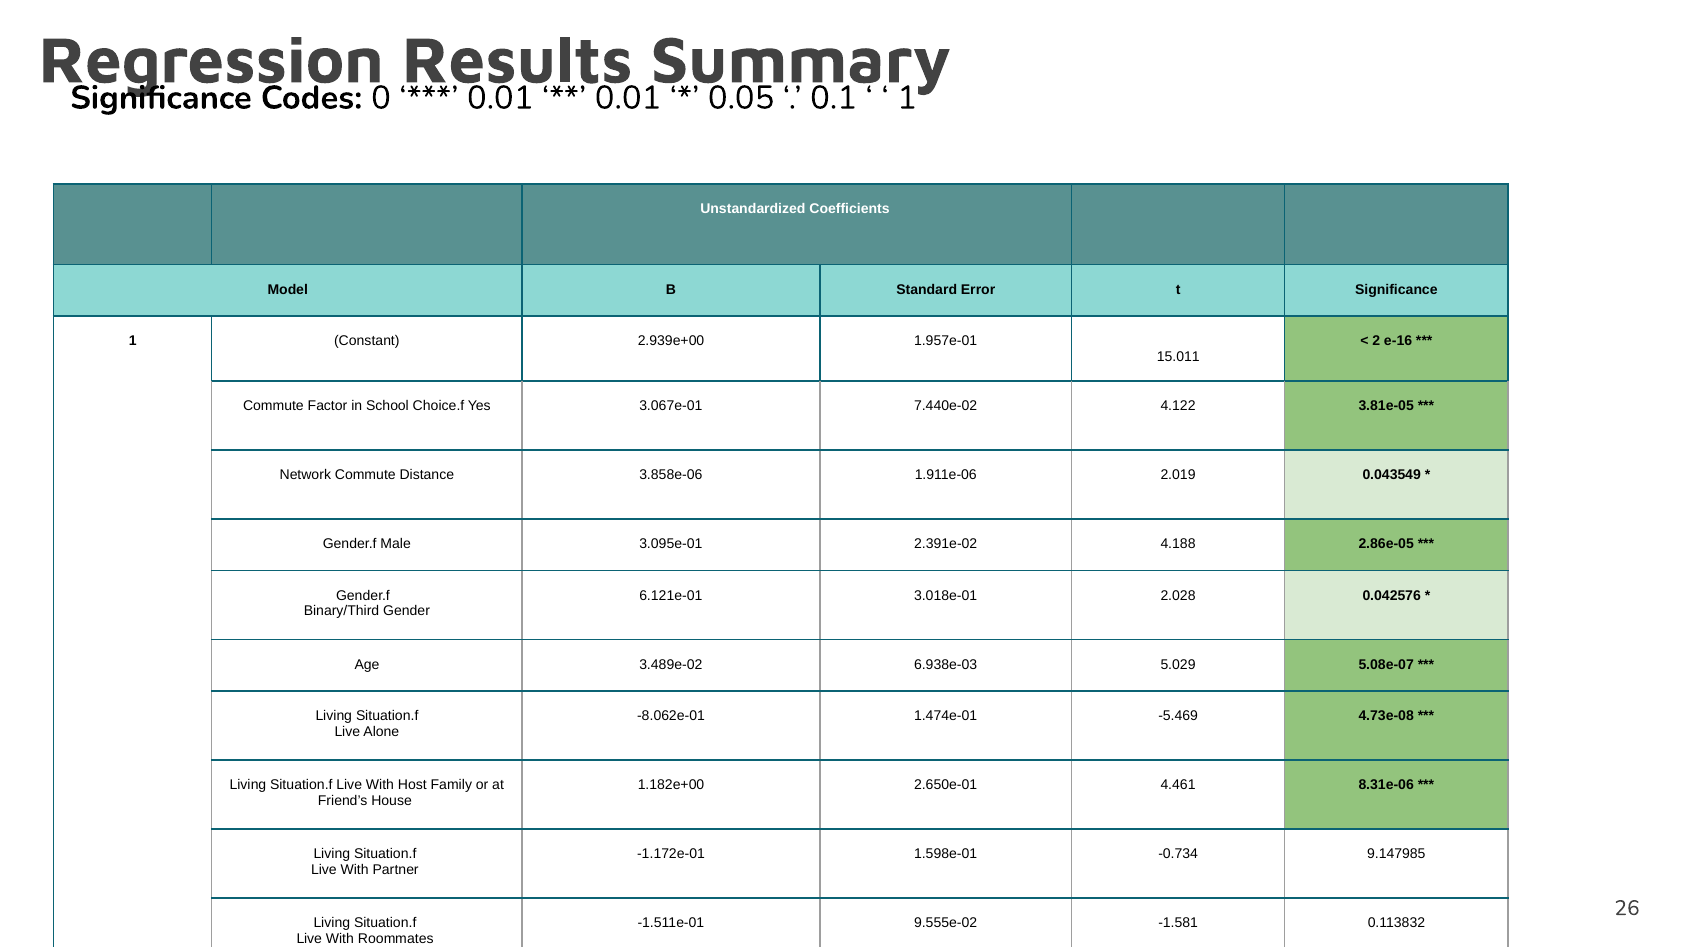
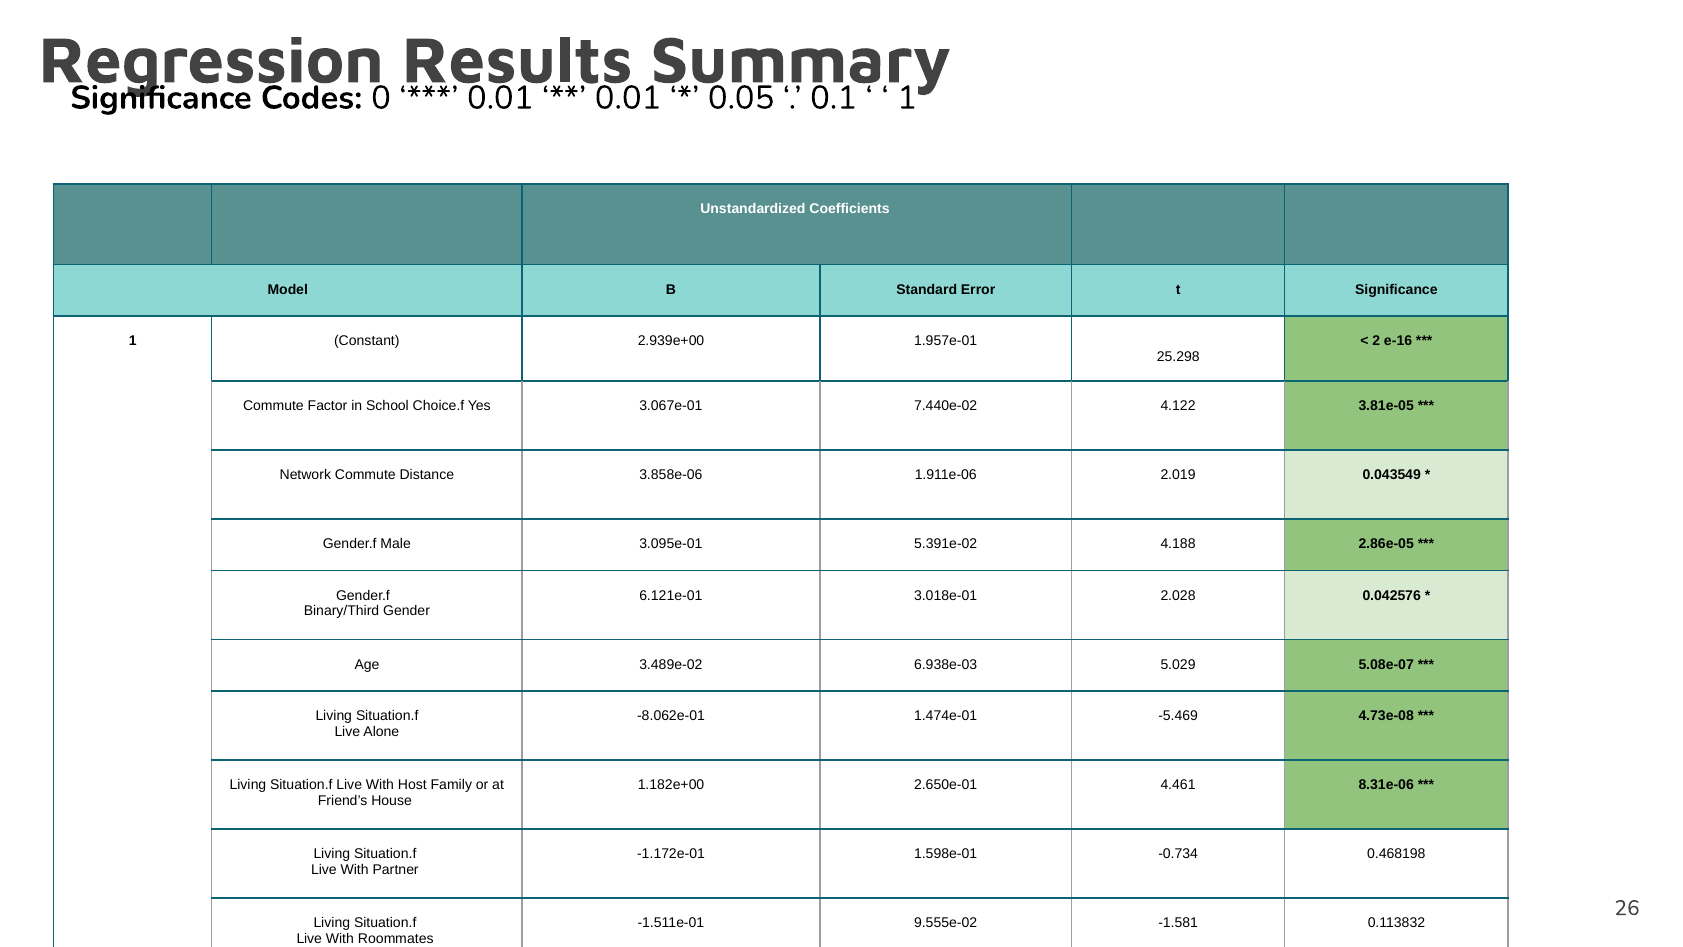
15.011: 15.011 -> 25.298
2.391e-02: 2.391e-02 -> 5.391e-02
9.147985: 9.147985 -> 0.468198
